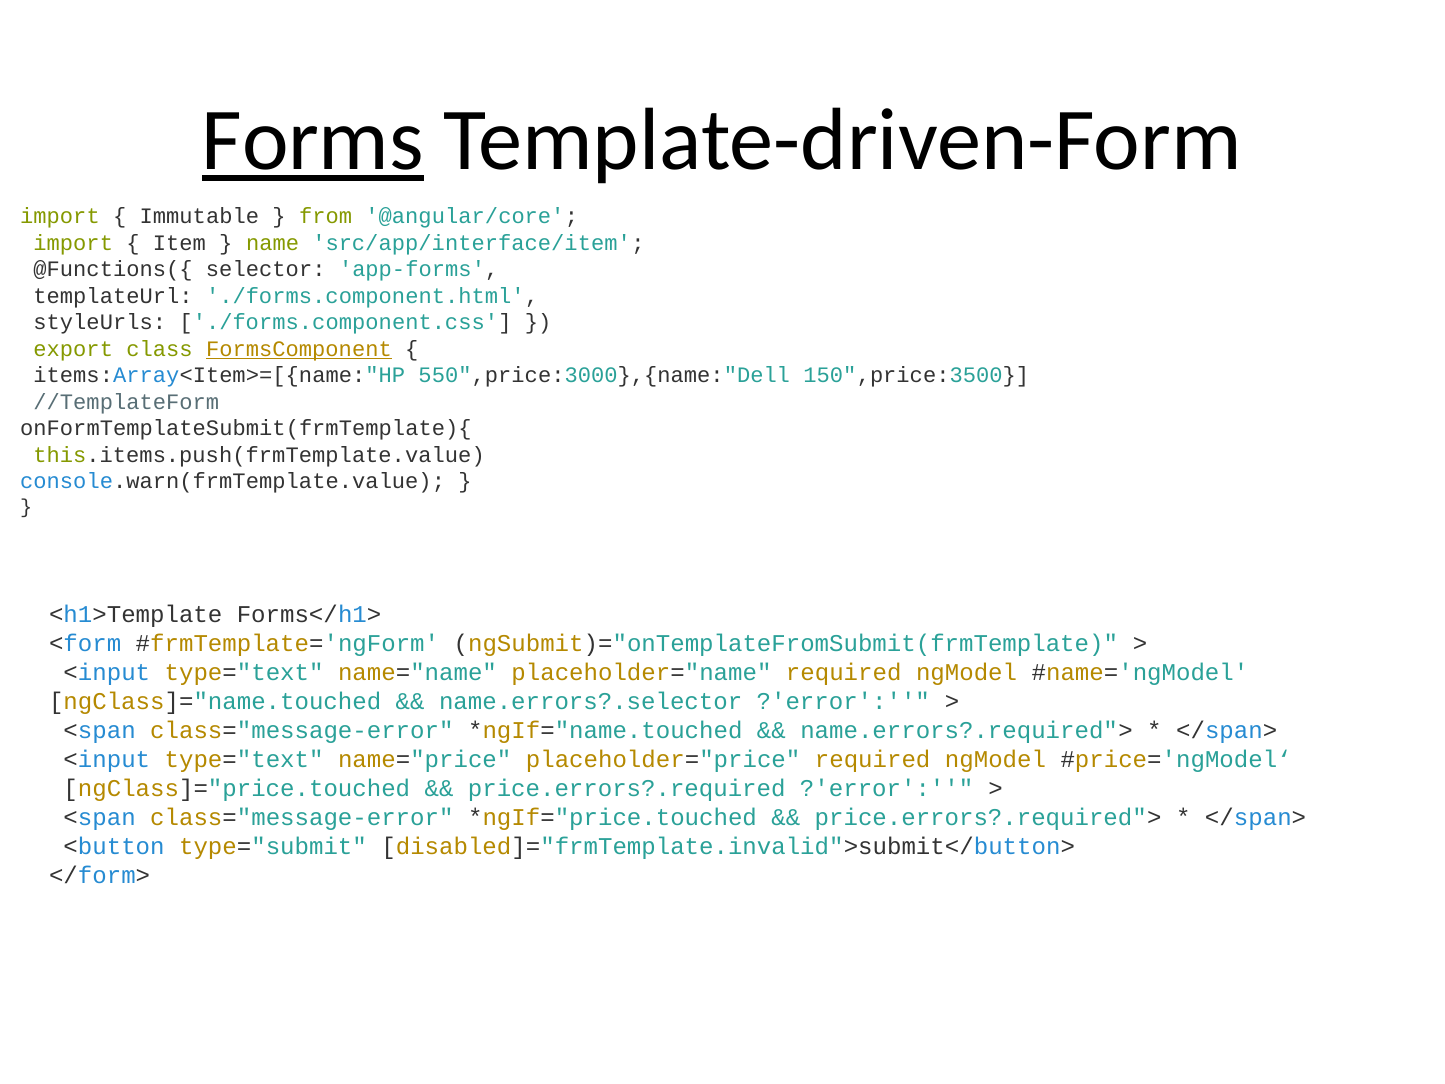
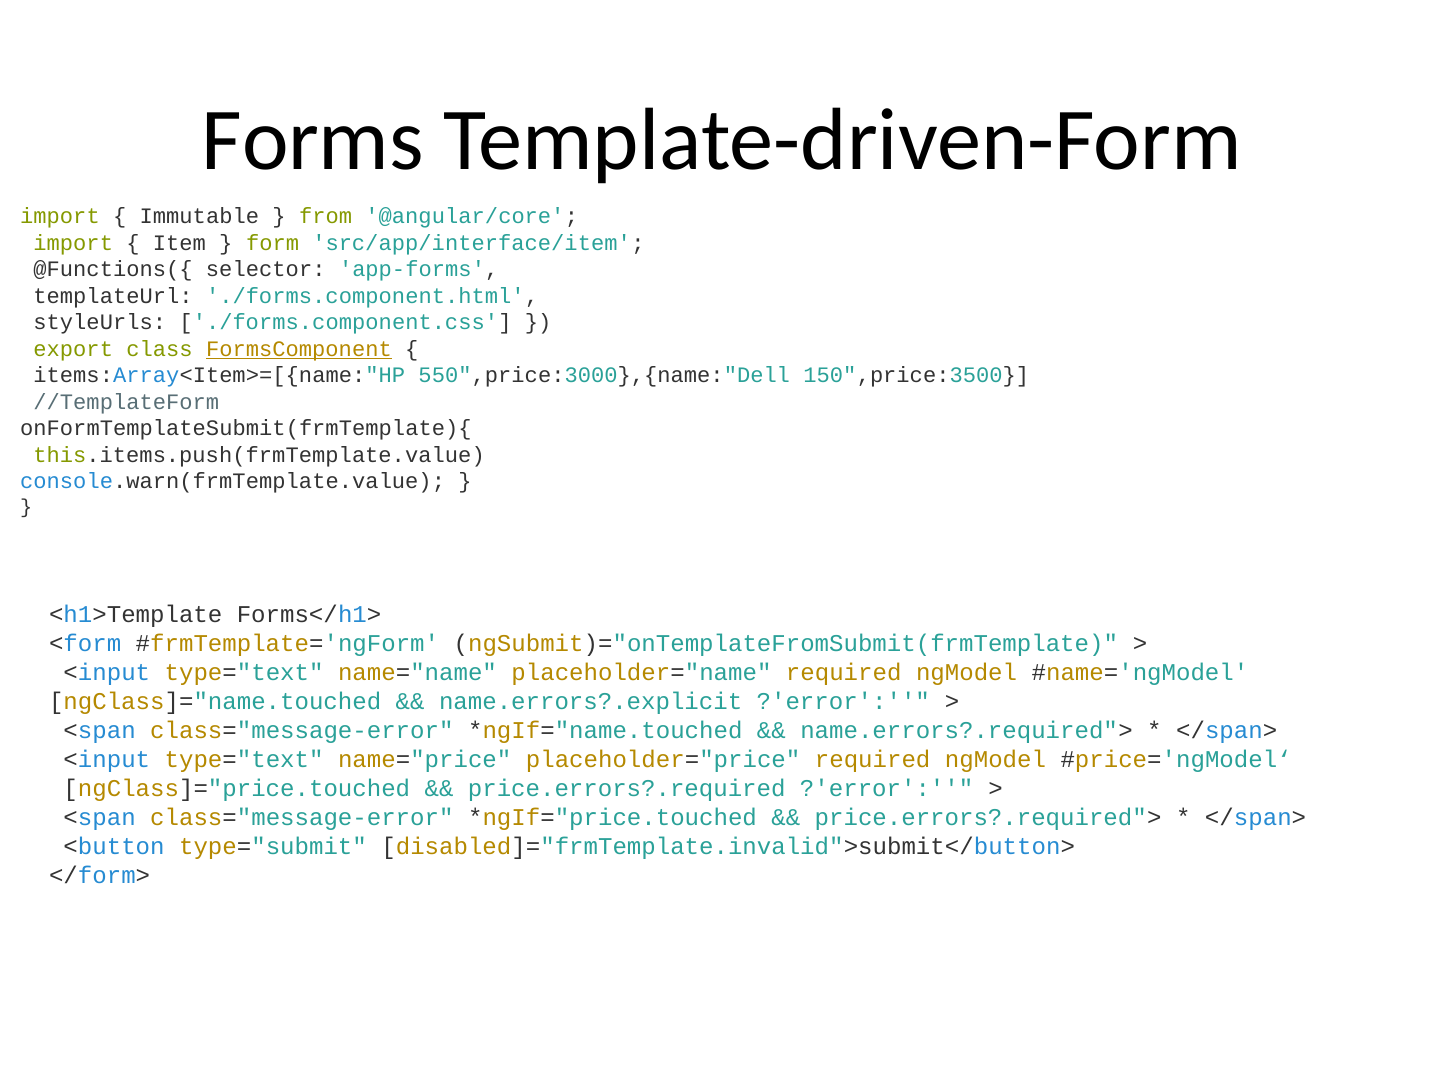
Forms underline: present -> none
name: name -> form
name.errors?.selector: name.errors?.selector -> name.errors?.explicit
